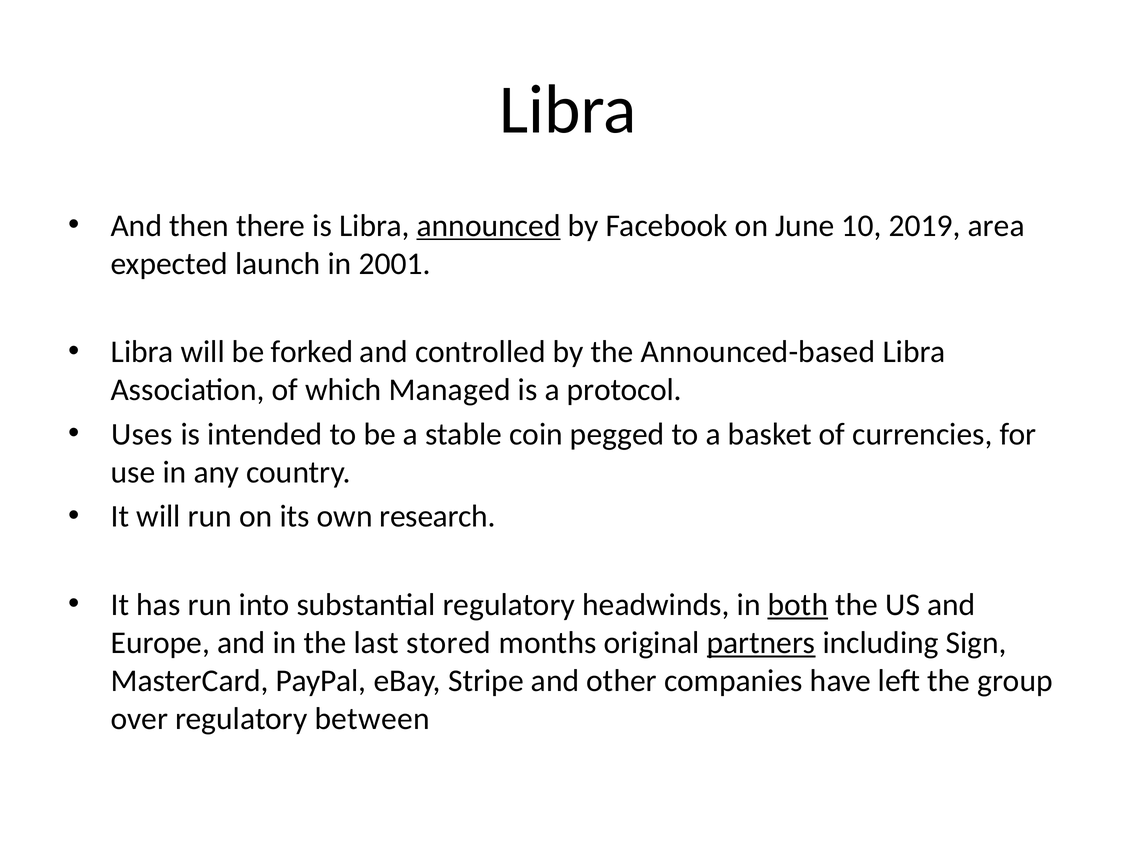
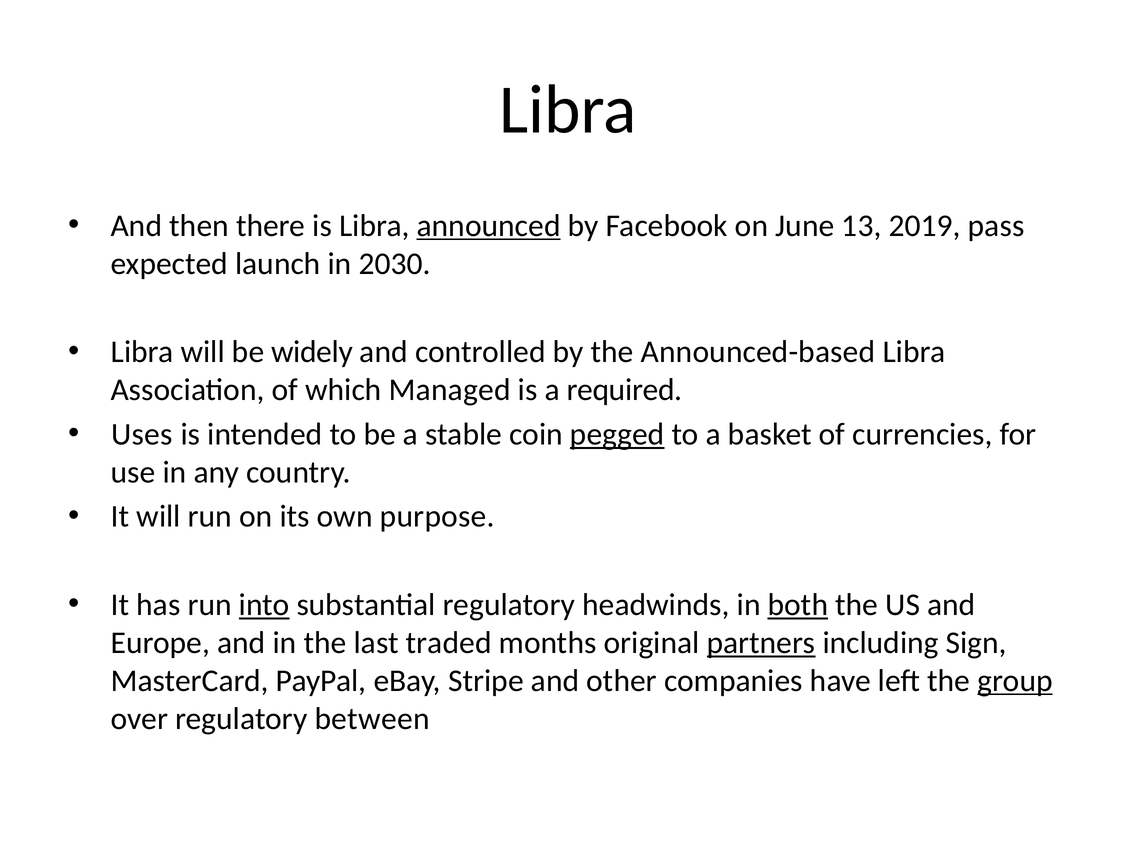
10: 10 -> 13
area: area -> pass
2001: 2001 -> 2030
forked: forked -> widely
protocol: protocol -> required
pegged underline: none -> present
research: research -> purpose
into underline: none -> present
stored: stored -> traded
group underline: none -> present
